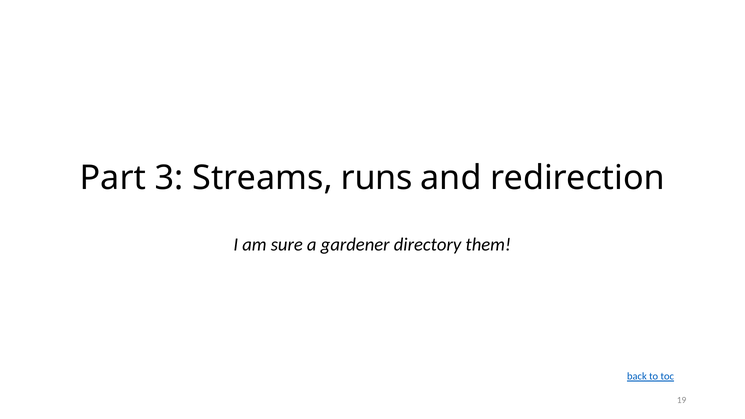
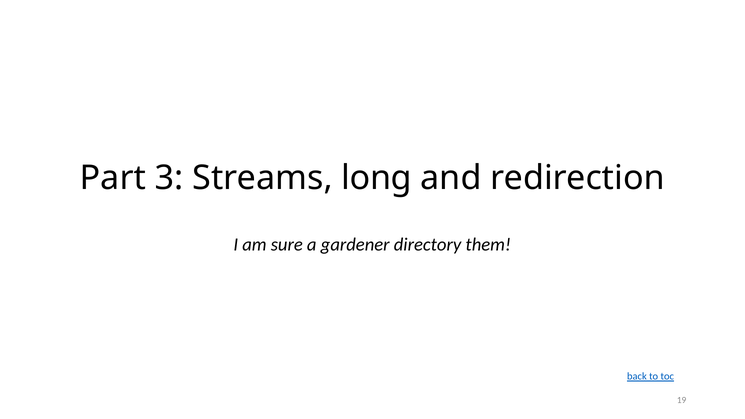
runs: runs -> long
